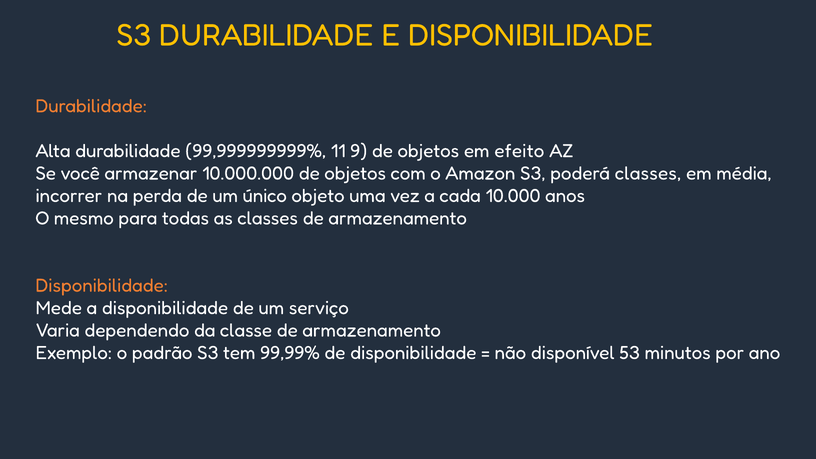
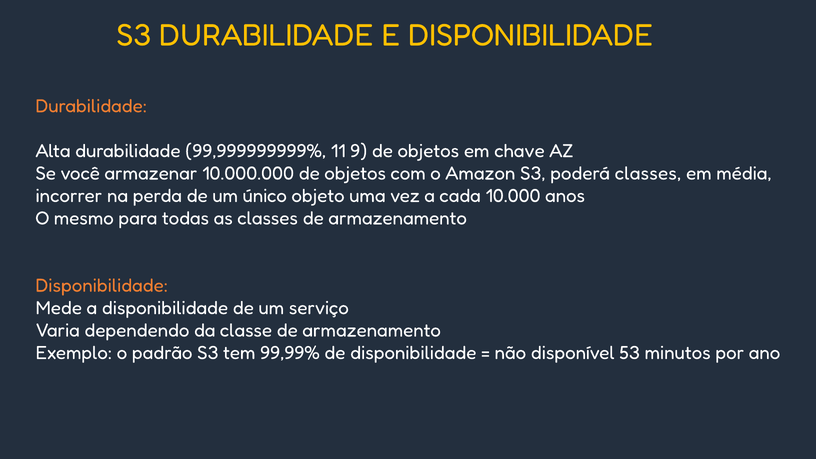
efeito: efeito -> chave
